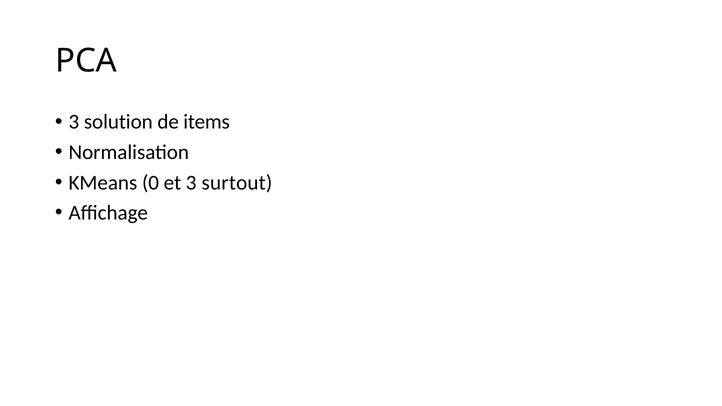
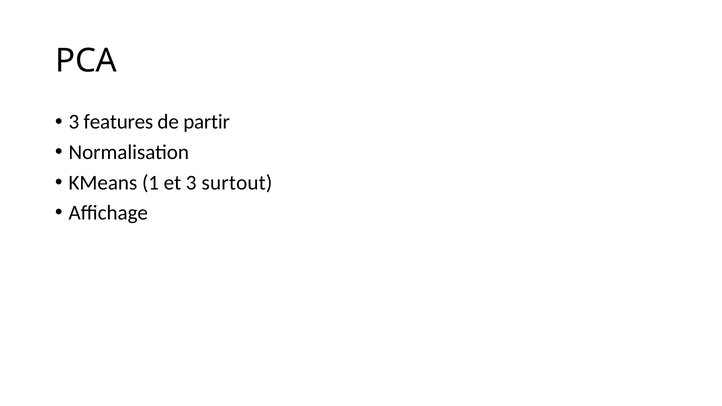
solution: solution -> features
items: items -> partir
0: 0 -> 1
